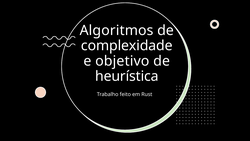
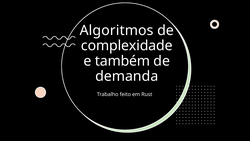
objetivo: objetivo -> também
heurística: heurística -> demanda
